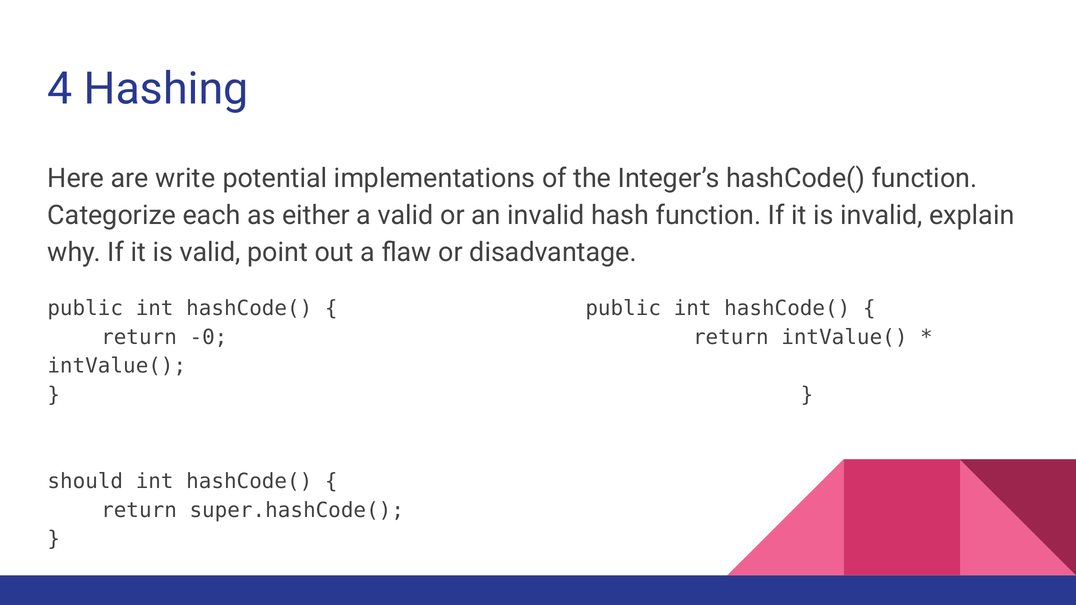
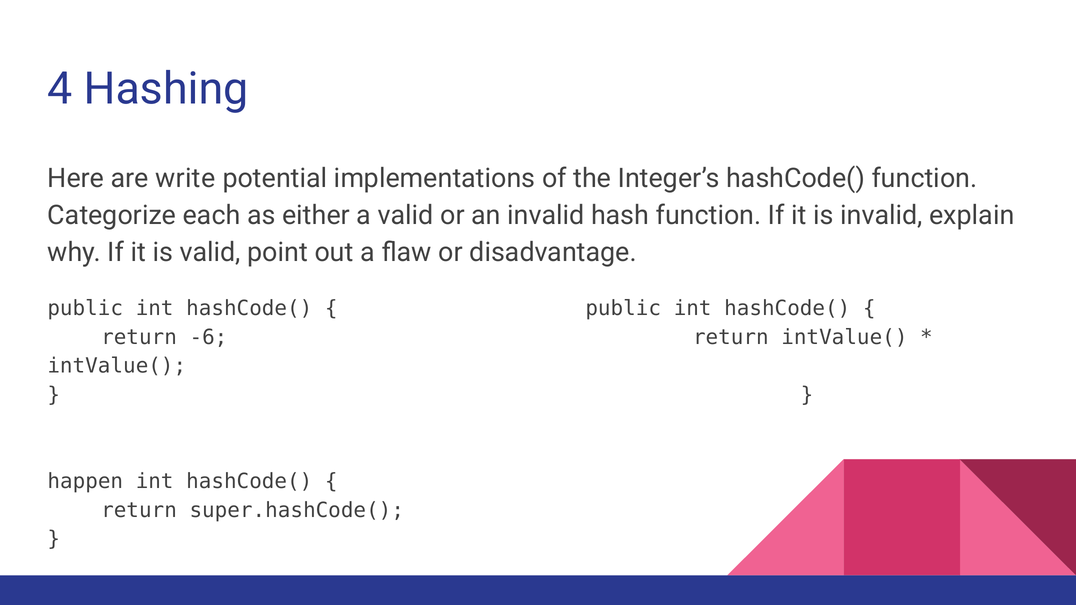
-0: -0 -> -6
should: should -> happen
